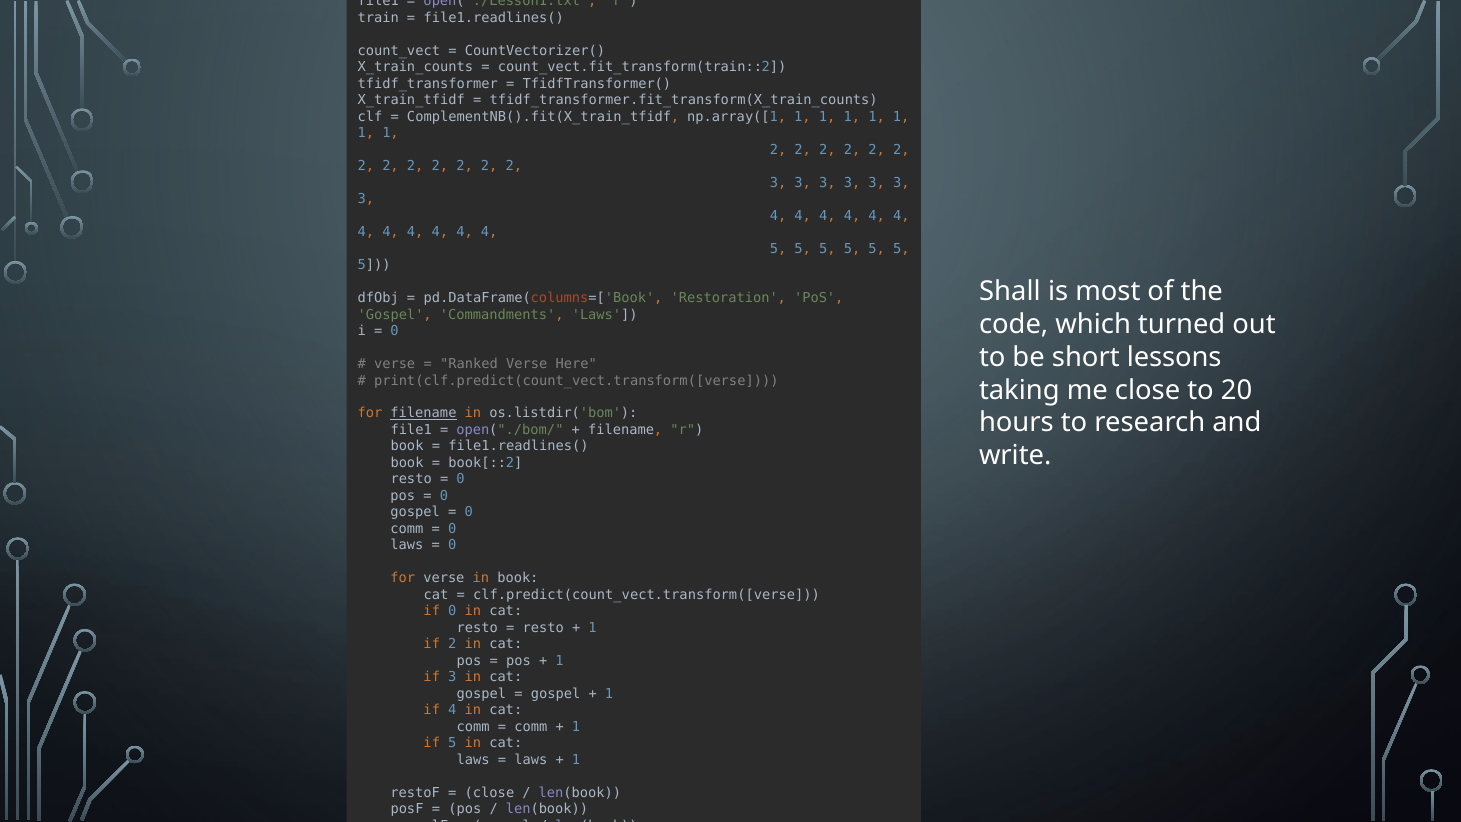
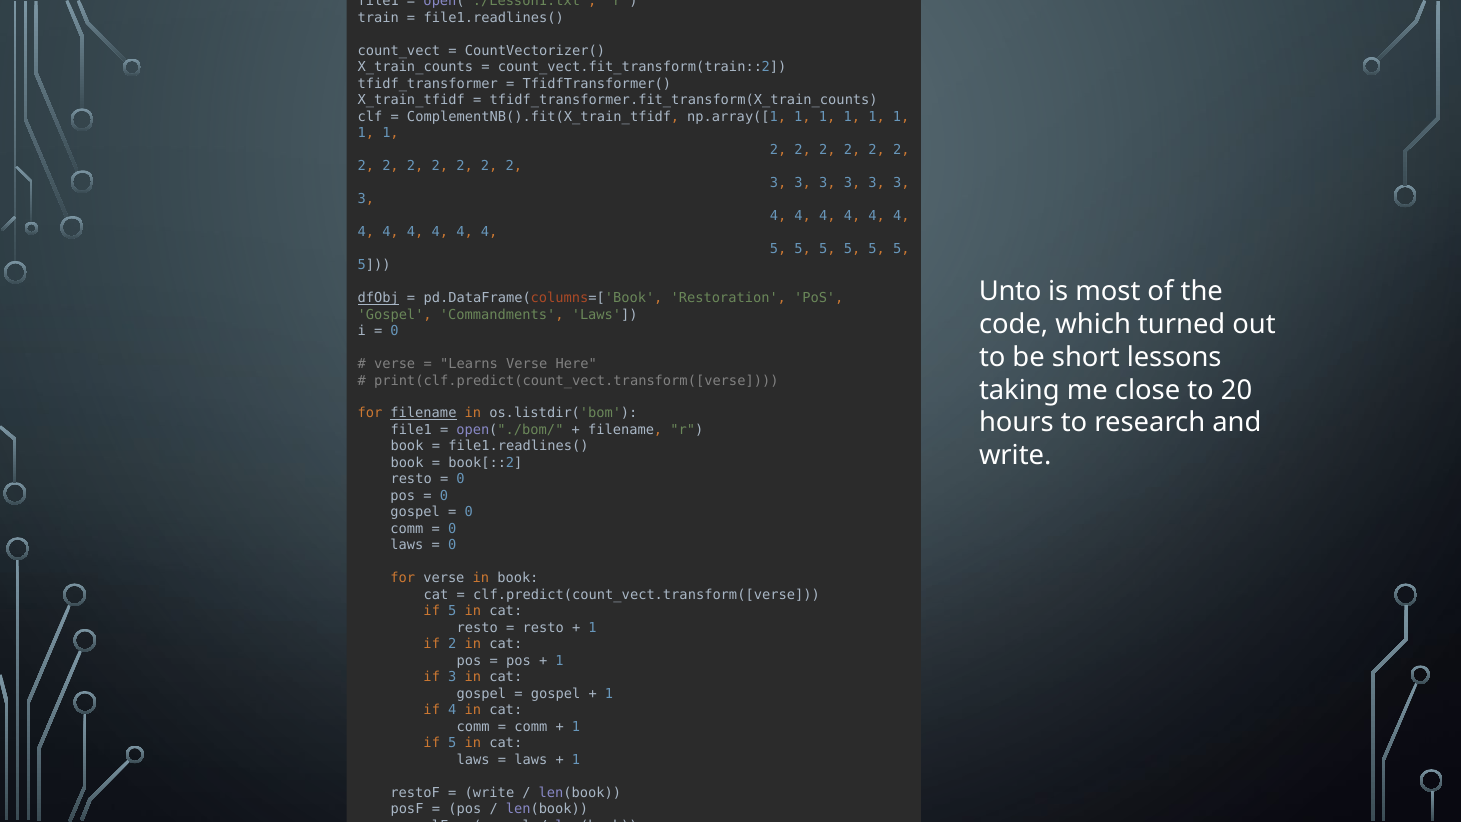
Shall: Shall -> Unto
dfObj underline: none -> present
Ranked: Ranked -> Learns
0 at (452, 611): 0 -> 5
close at (489, 792): close -> write
